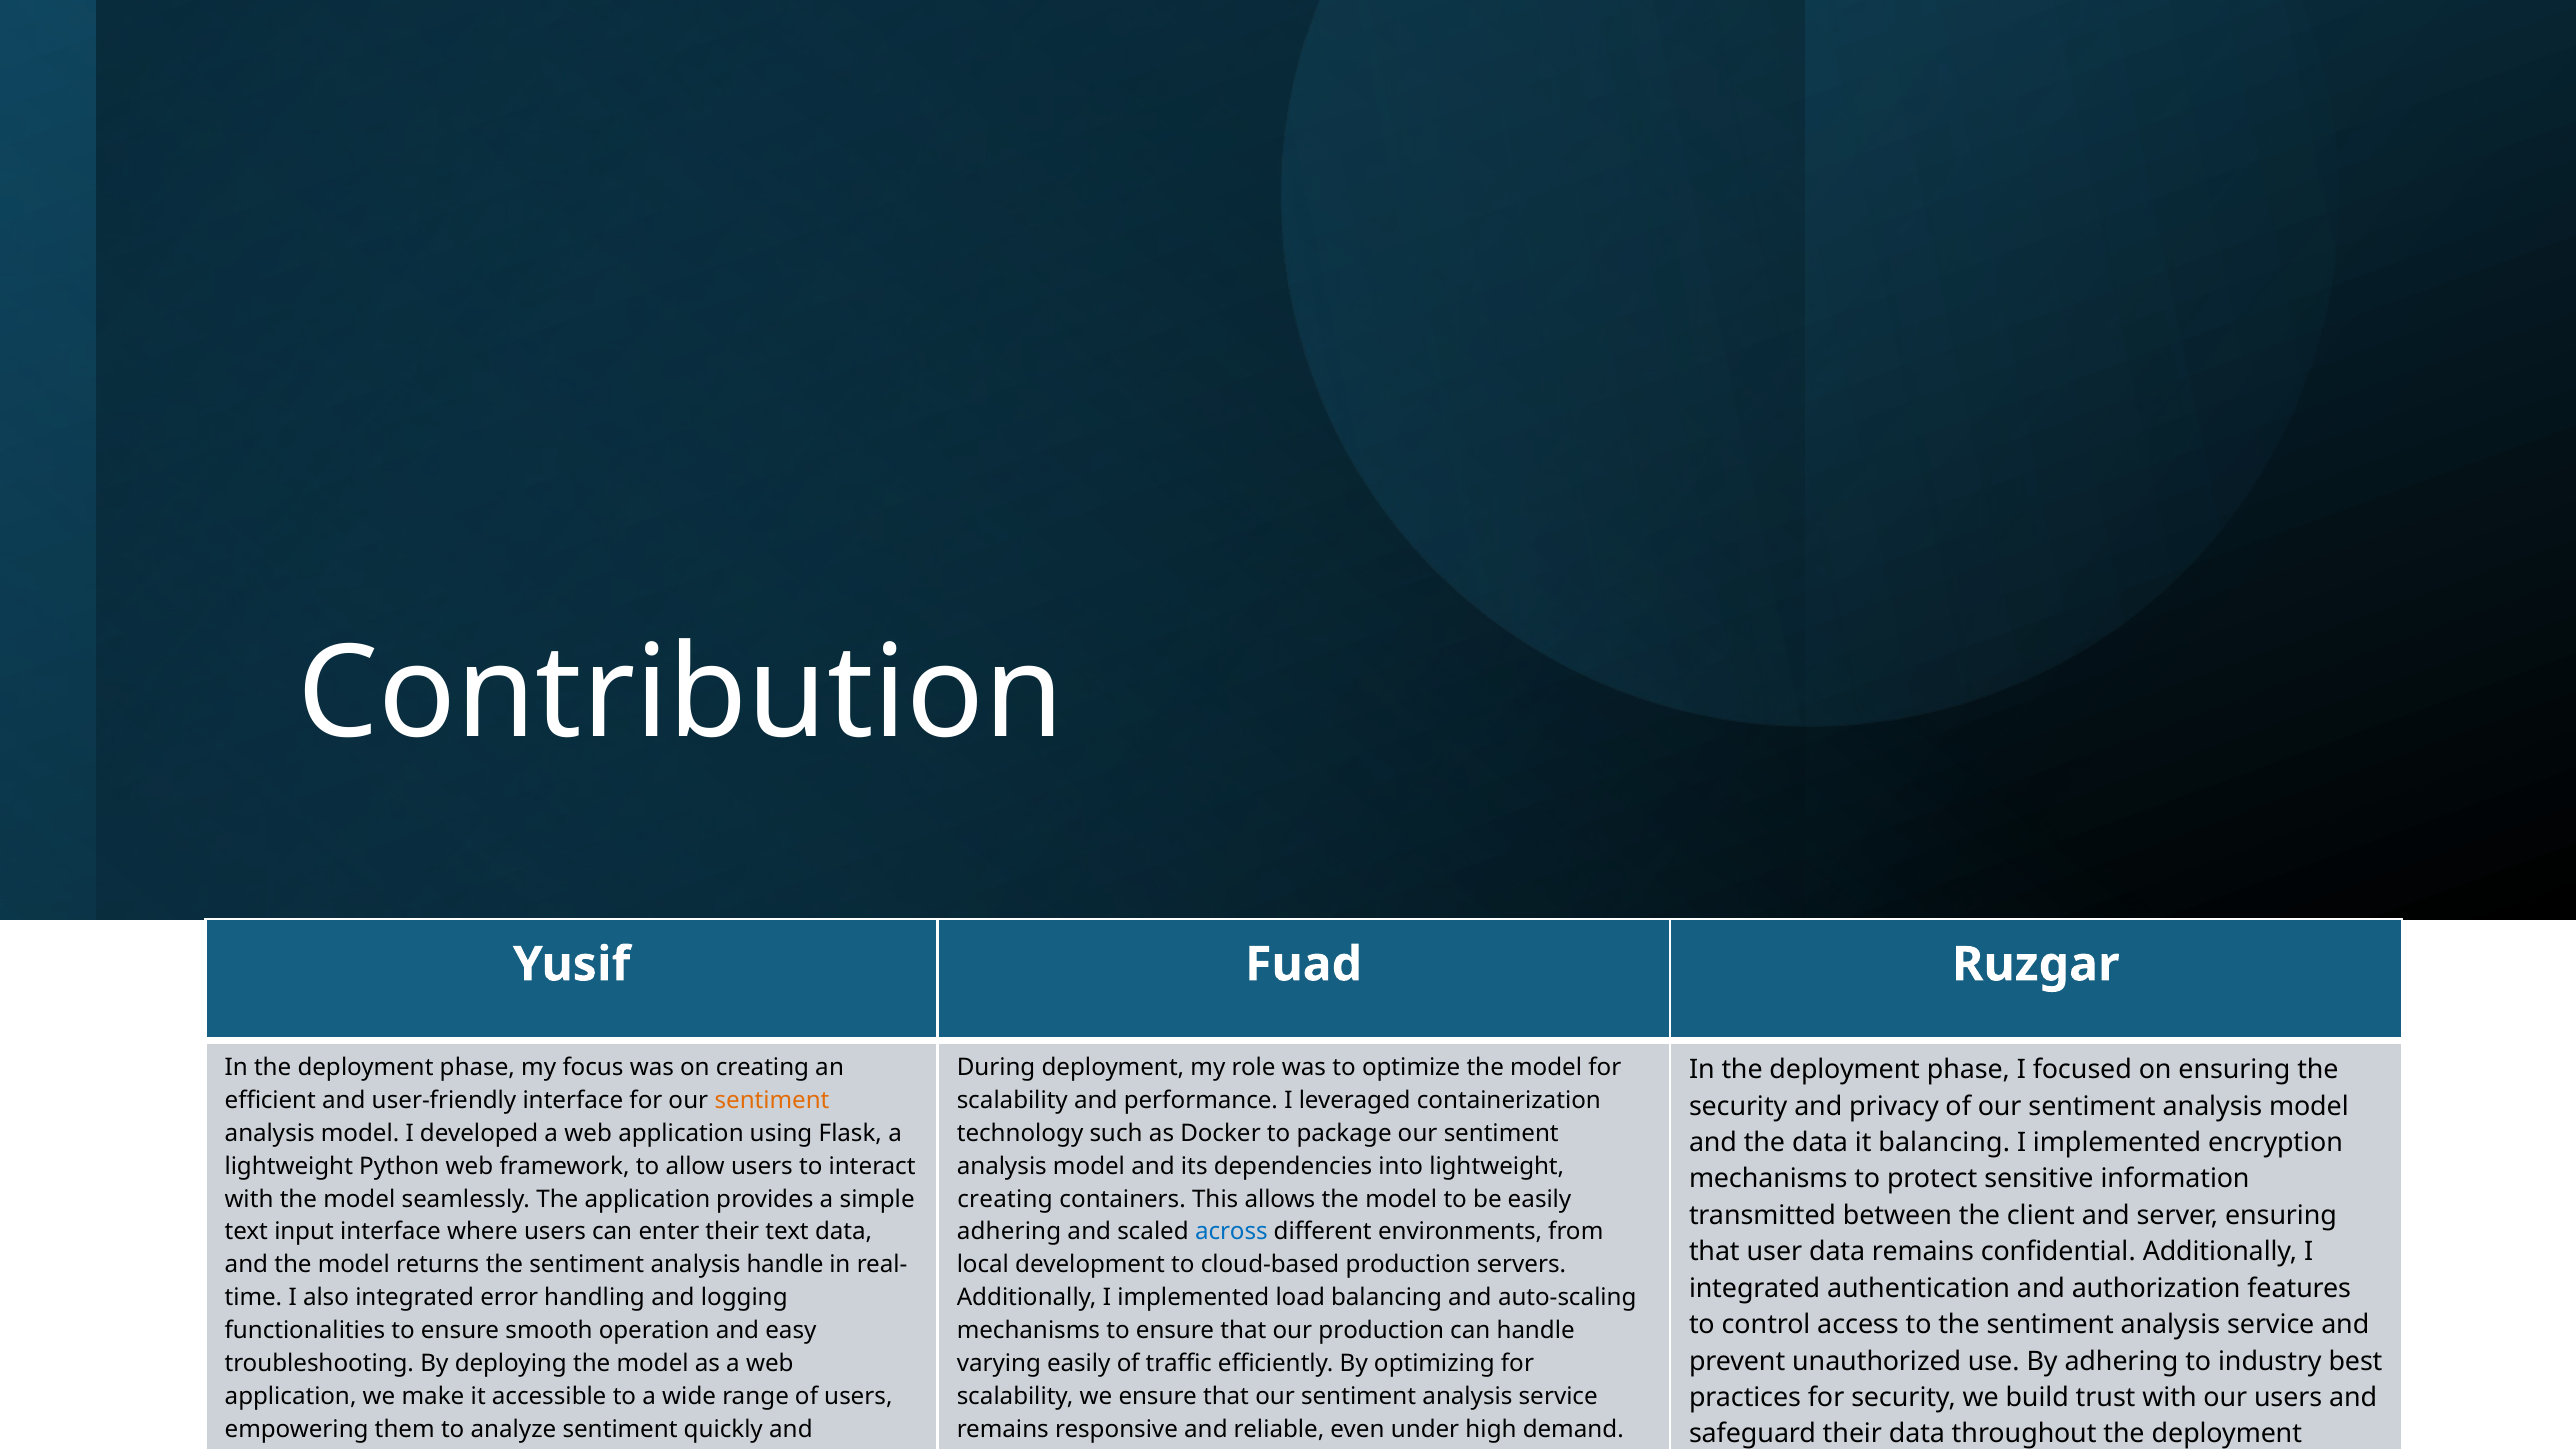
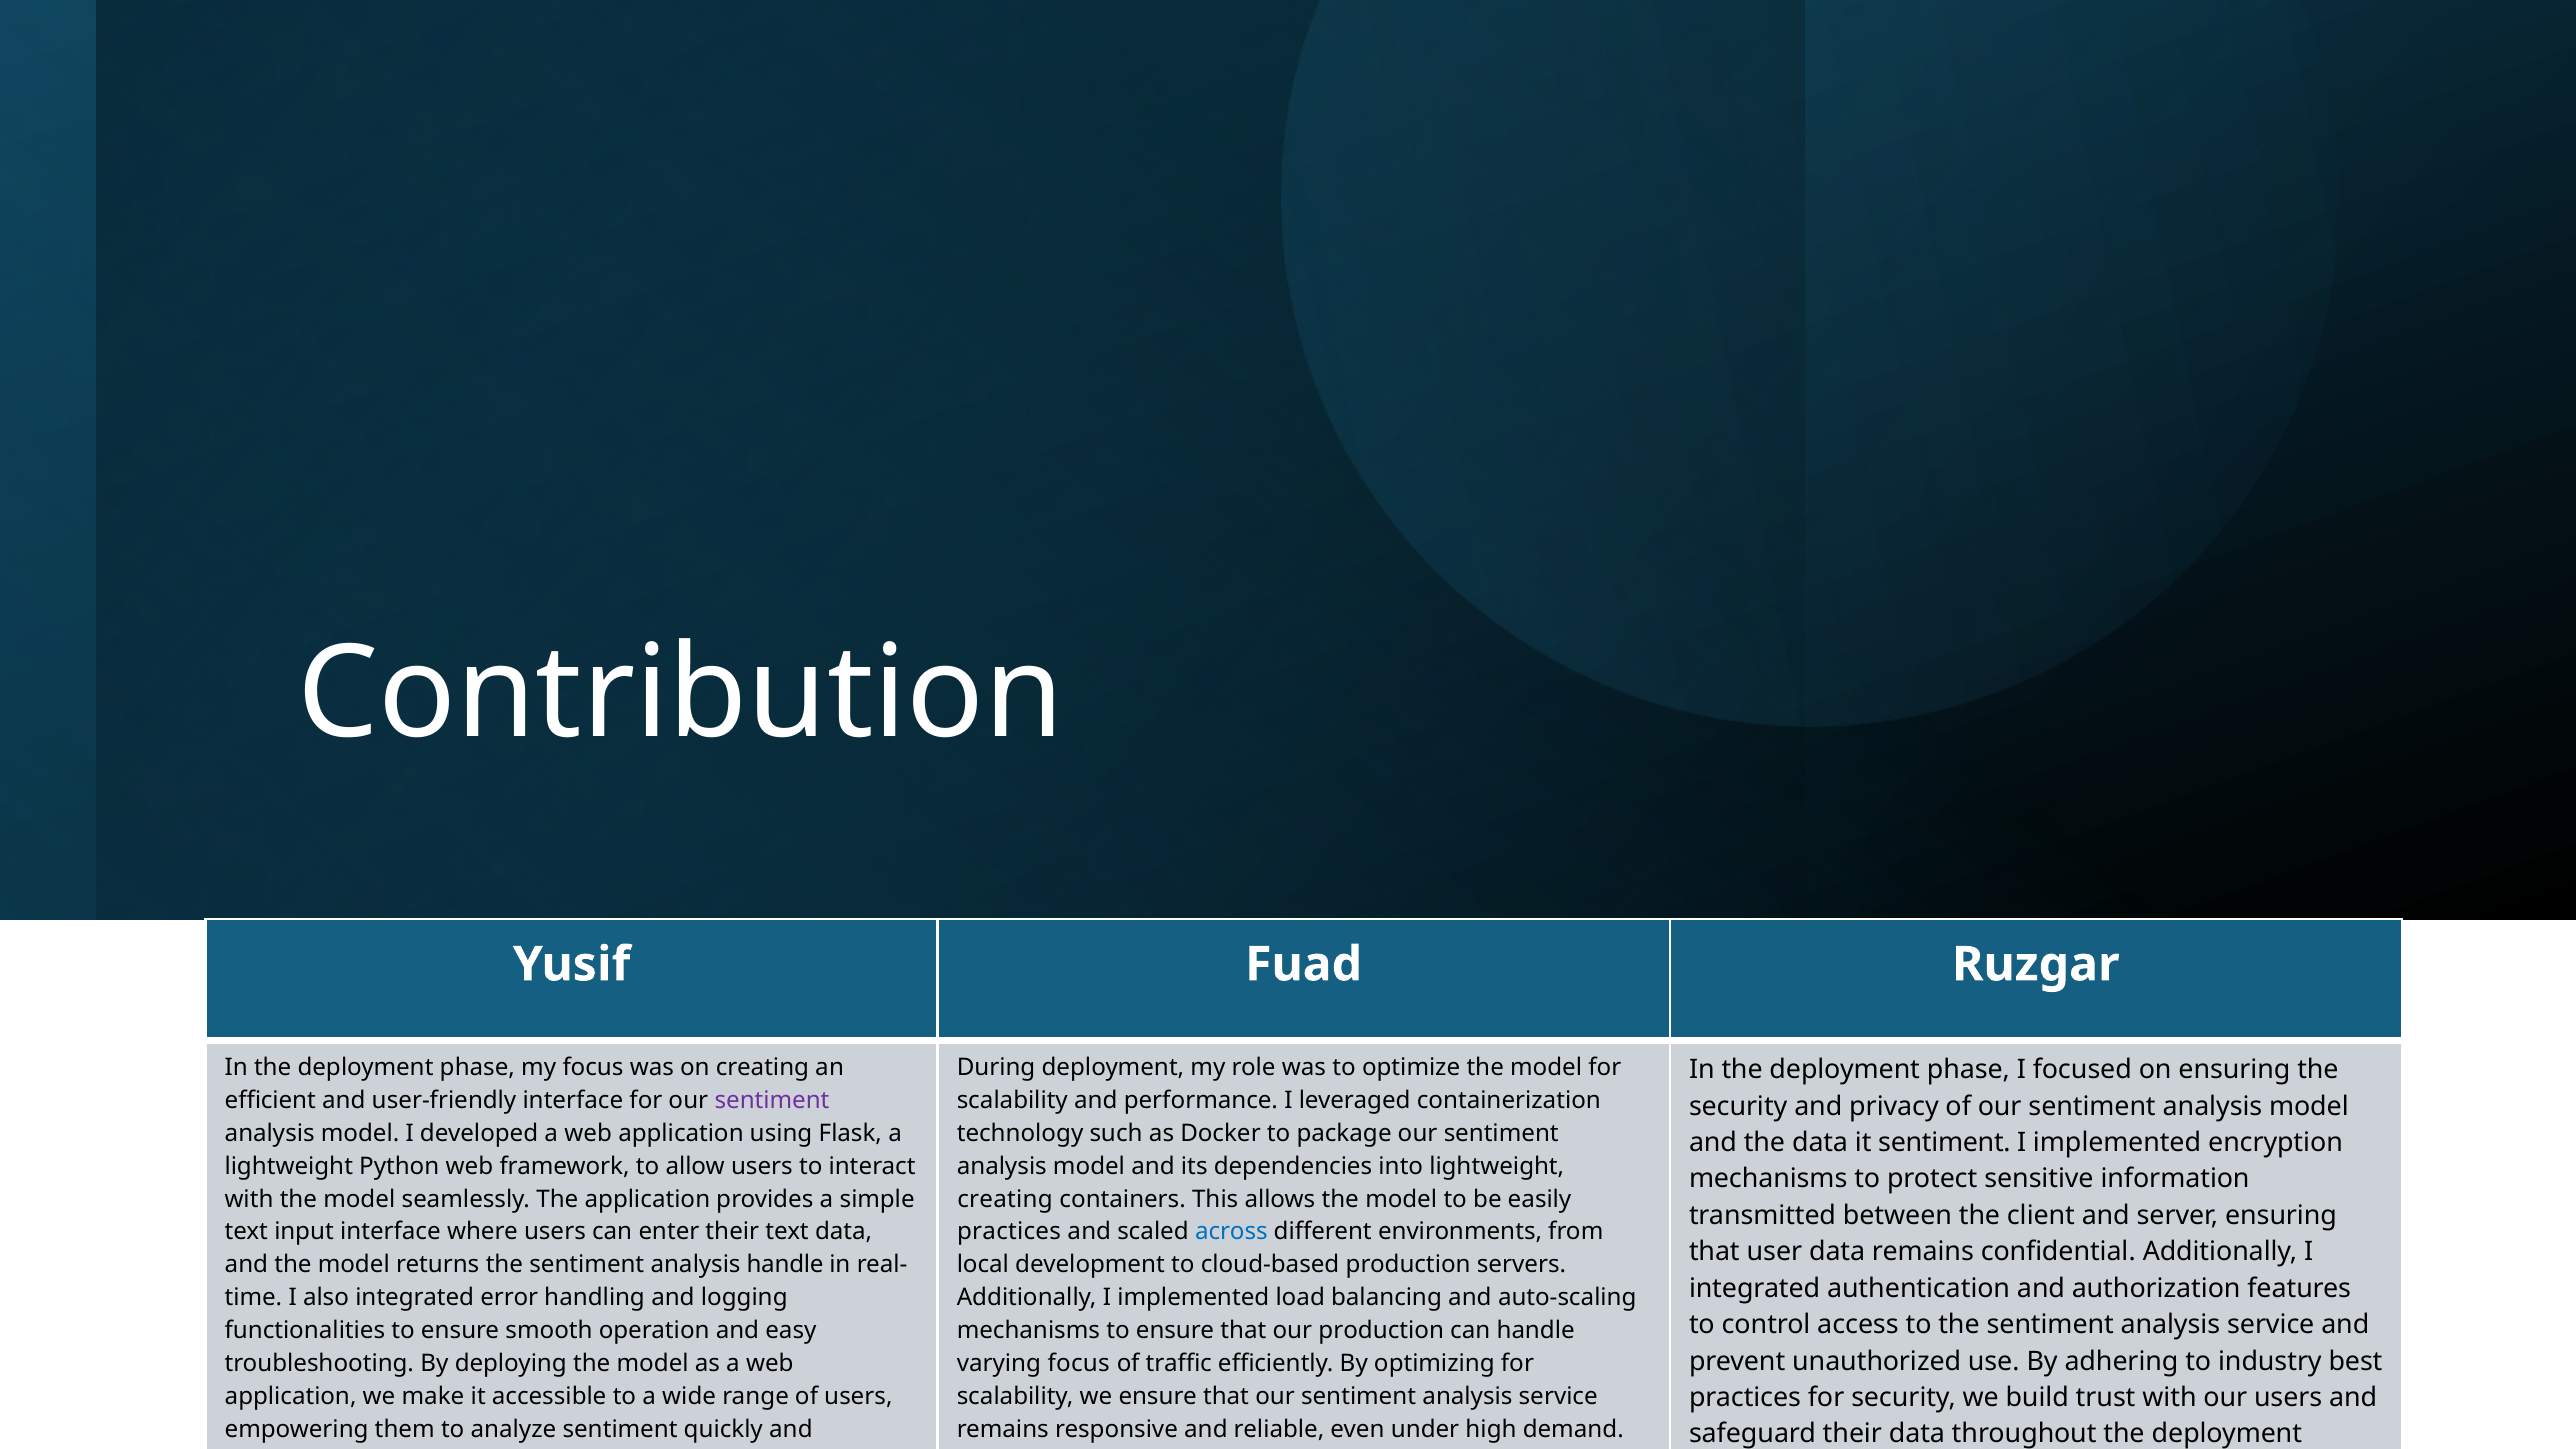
sentiment at (772, 1101) colour: orange -> purple
it balancing: balancing -> sentiment
adhering at (1009, 1232): adhering -> practices
varying easily: easily -> focus
